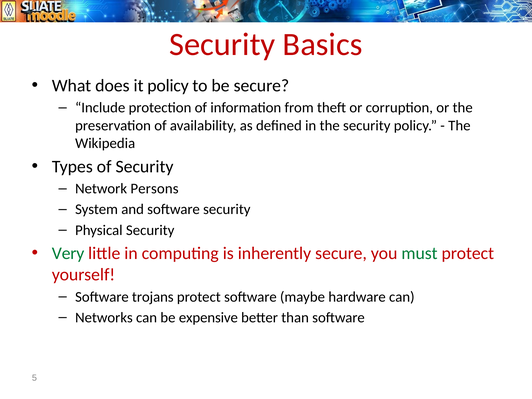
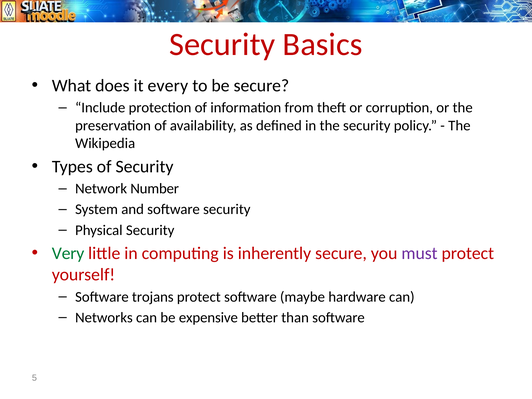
it policy: policy -> every
Persons: Persons -> Number
must colour: green -> purple
